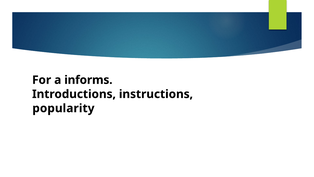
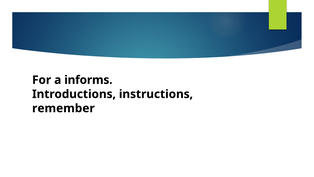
popularity: popularity -> remember
